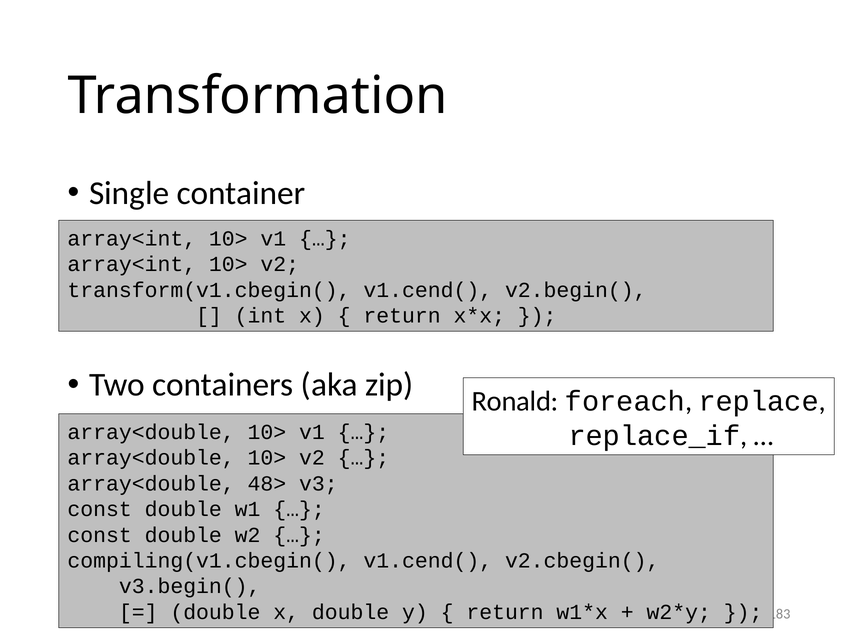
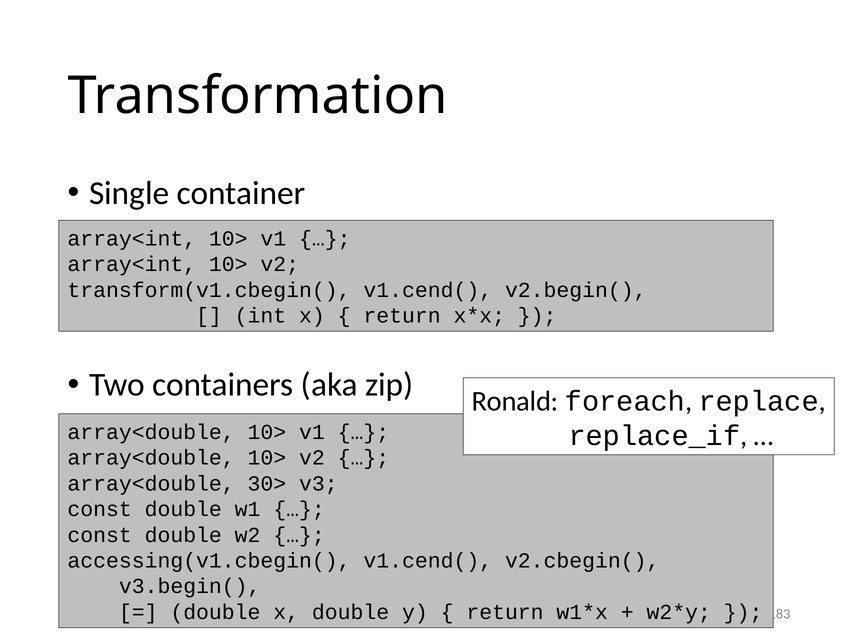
48>: 48> -> 30>
compiling(v1.cbegin(: compiling(v1.cbegin( -> accessing(v1.cbegin(
